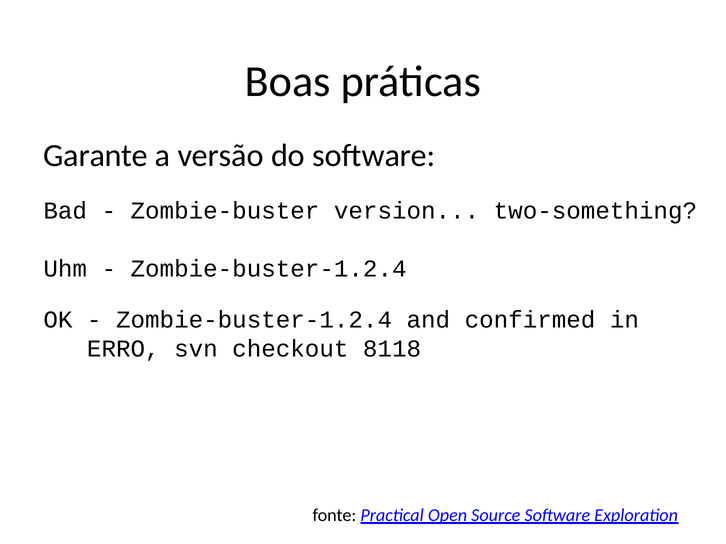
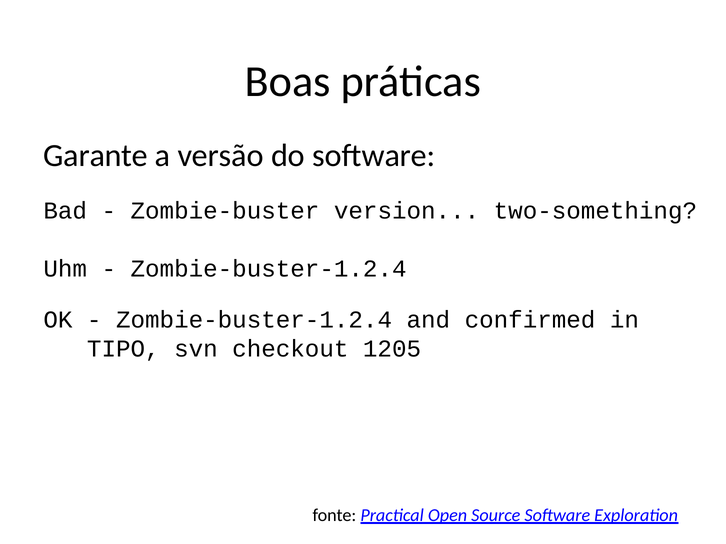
ERRO: ERRO -> TIPO
8118: 8118 -> 1205
